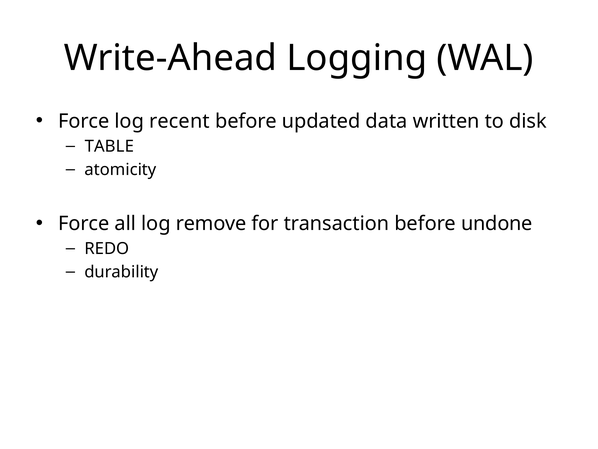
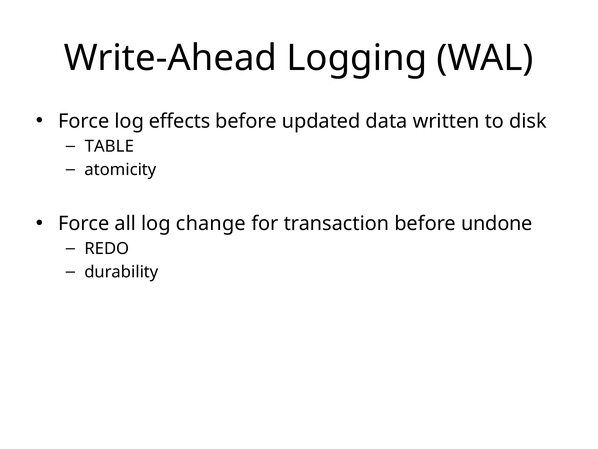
recent: recent -> effects
remove: remove -> change
